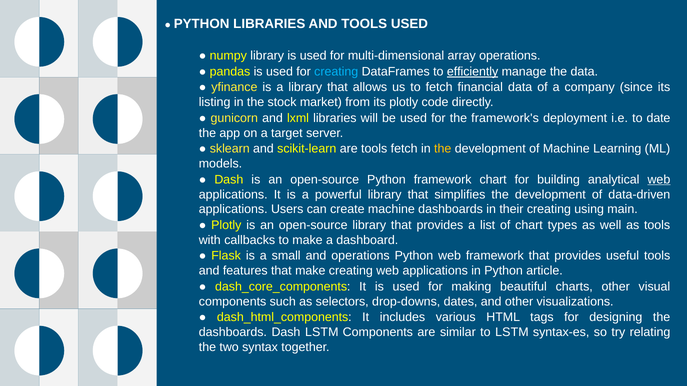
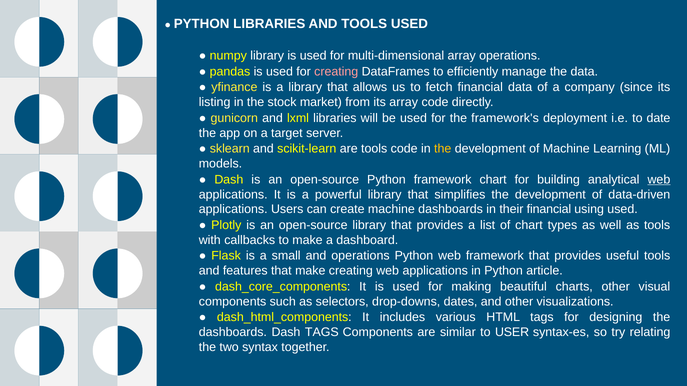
creating at (336, 72) colour: light blue -> pink
efficiently underline: present -> none
its plotly: plotly -> array
tools fetch: fetch -> code
their creating: creating -> financial
using main: main -> used
Dash LSTM: LSTM -> TAGS
to LSTM: LSTM -> USER
